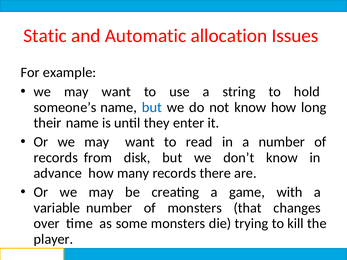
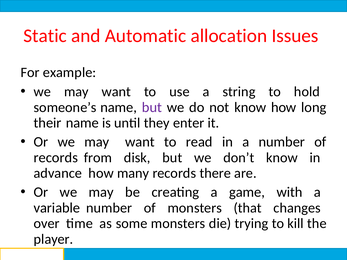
but at (152, 107) colour: blue -> purple
